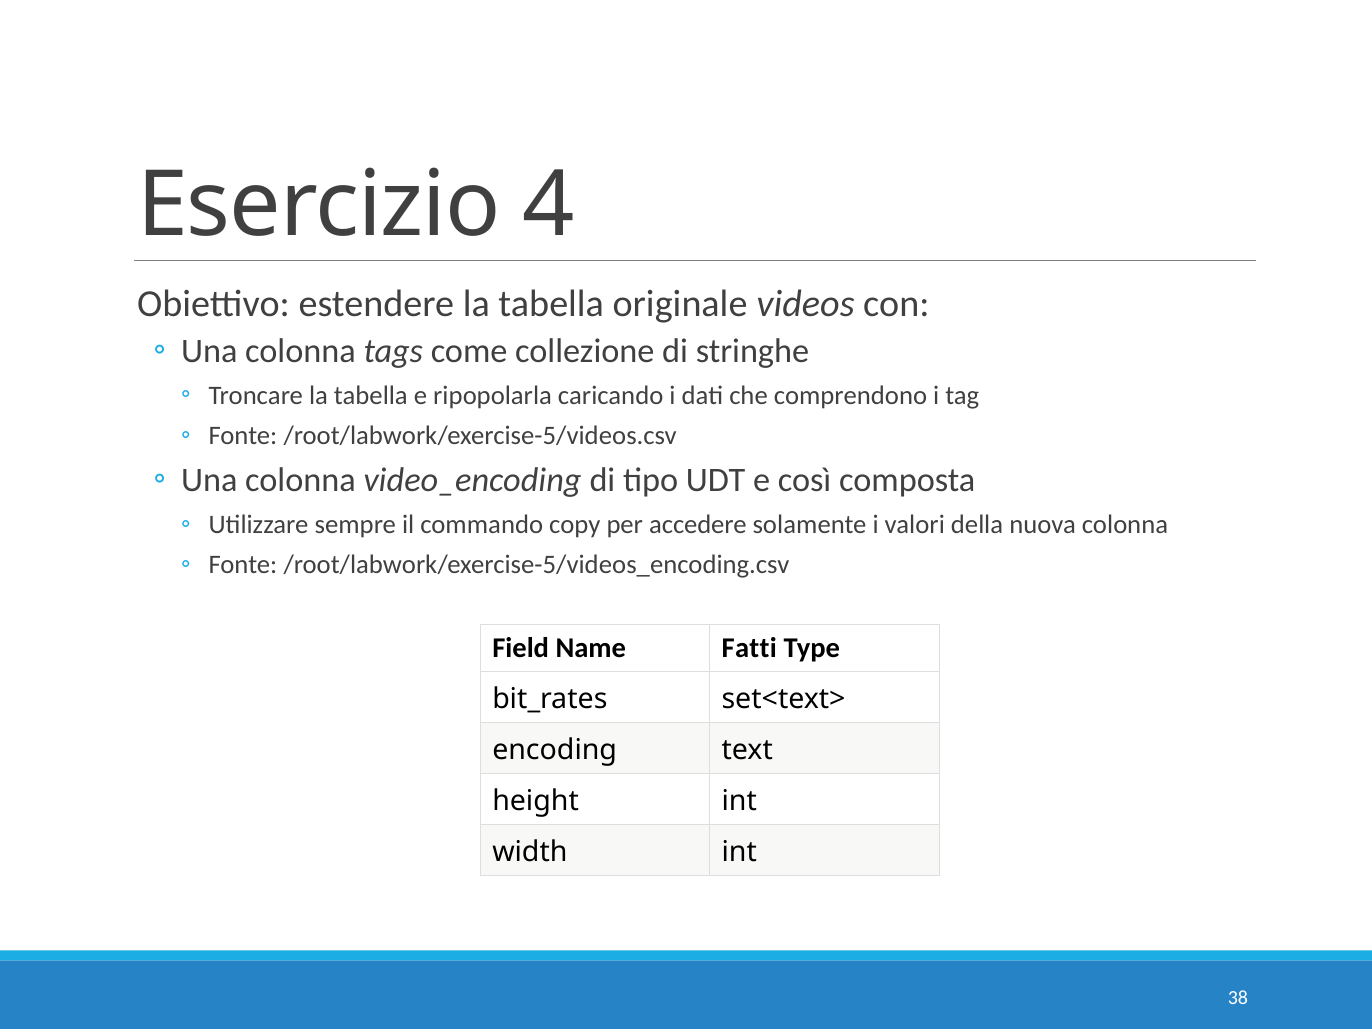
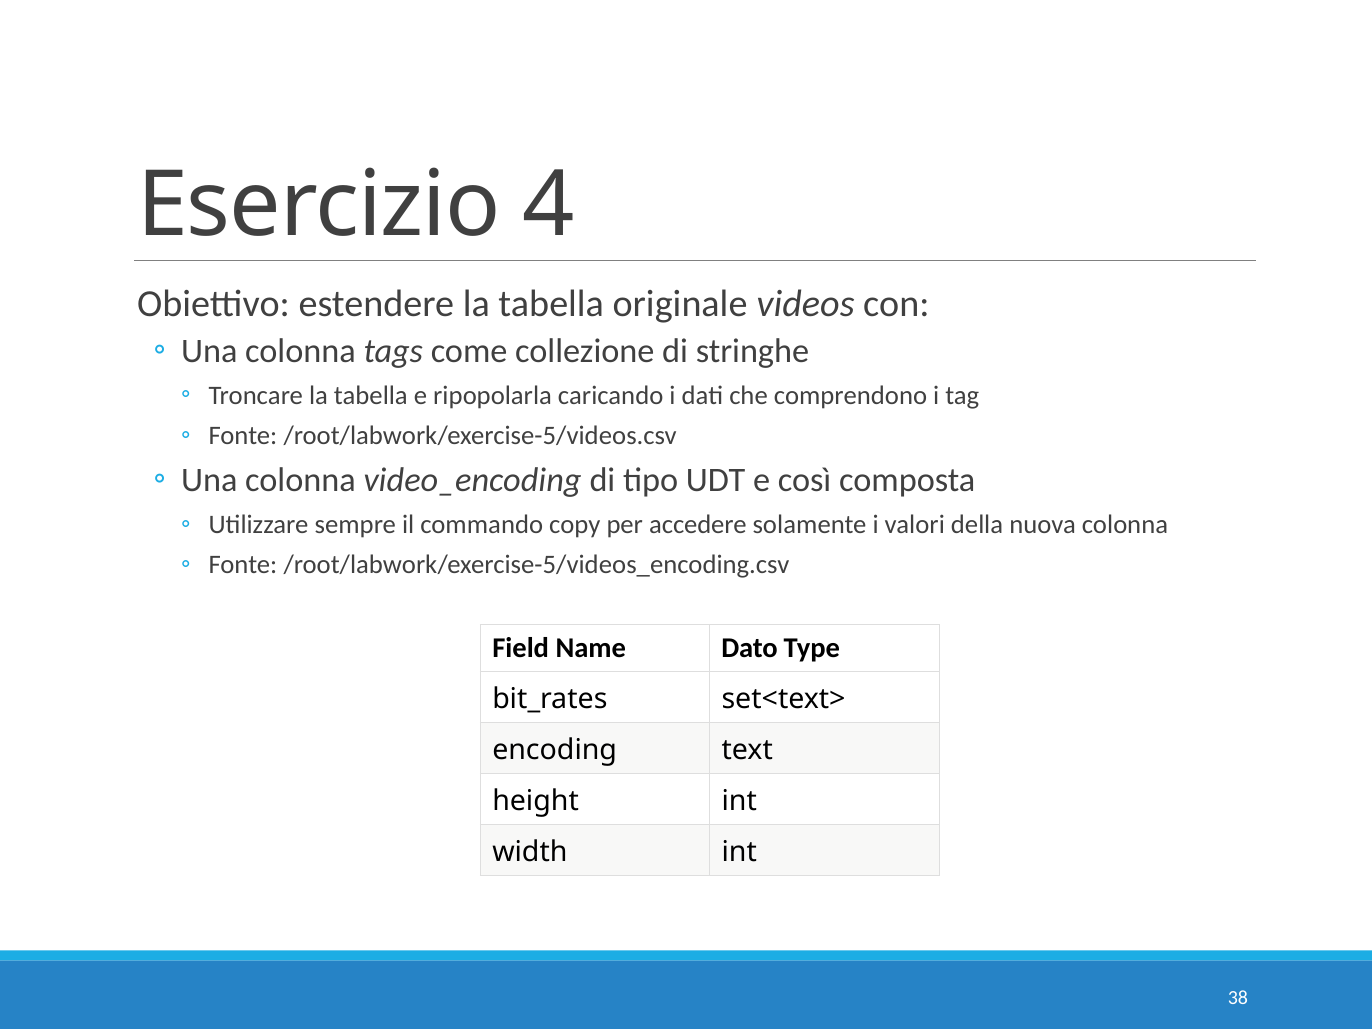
Fatti: Fatti -> Dato
